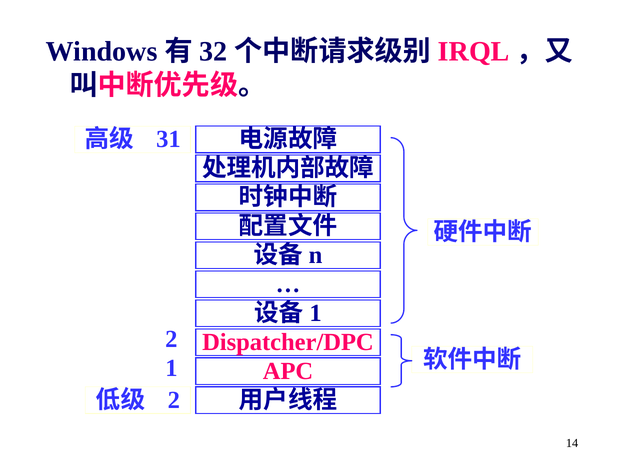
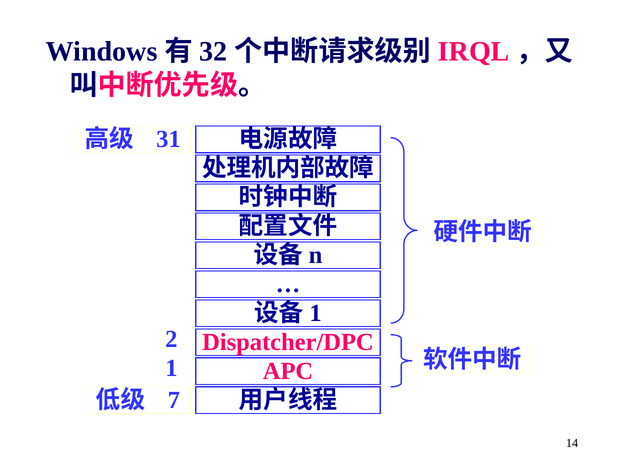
2 at (174, 400): 2 -> 7
